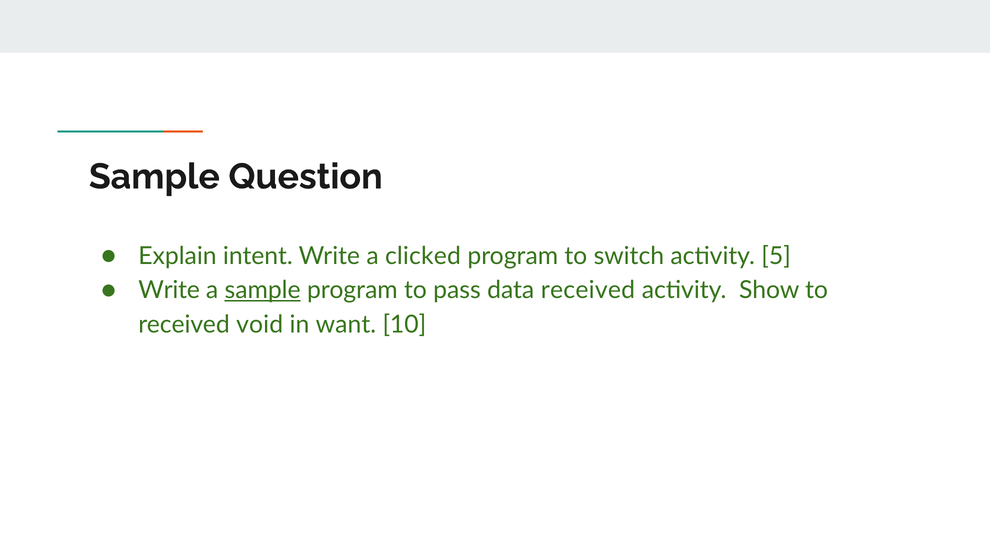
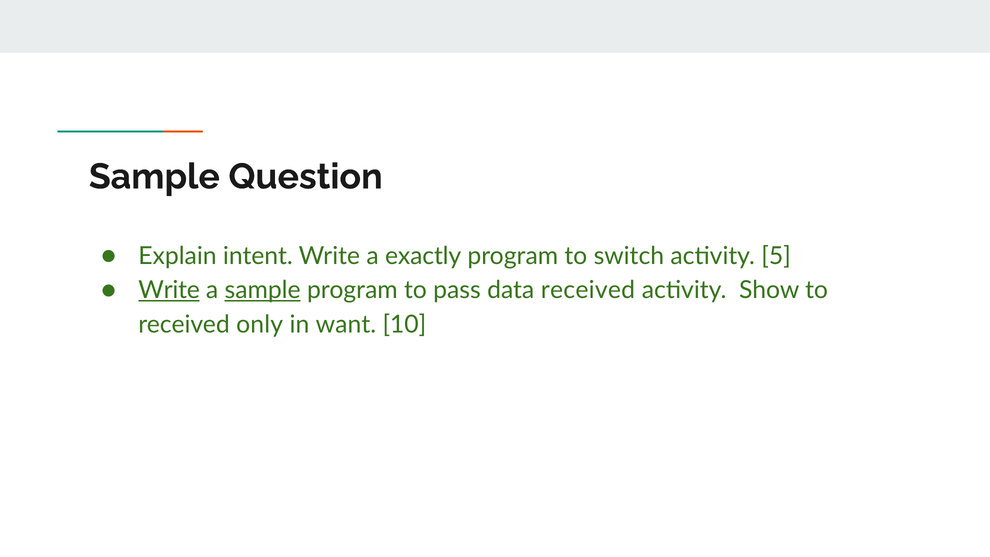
clicked: clicked -> exactly
Write at (169, 290) underline: none -> present
void: void -> only
